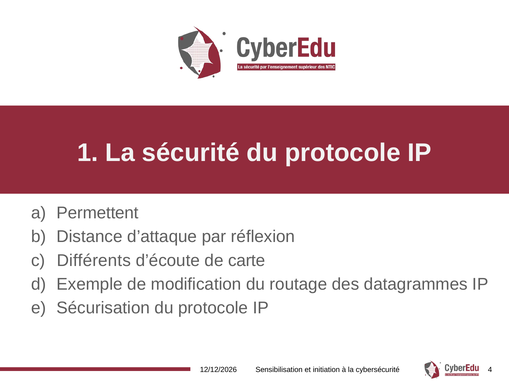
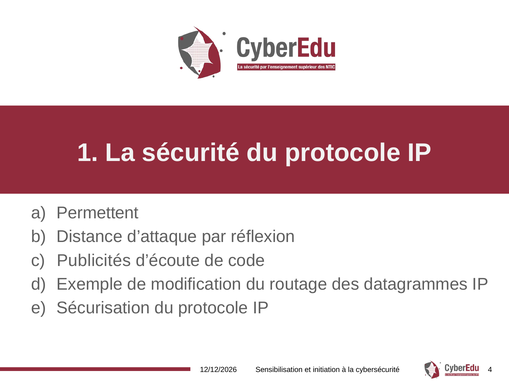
Différents: Différents -> Publicités
carte: carte -> code
